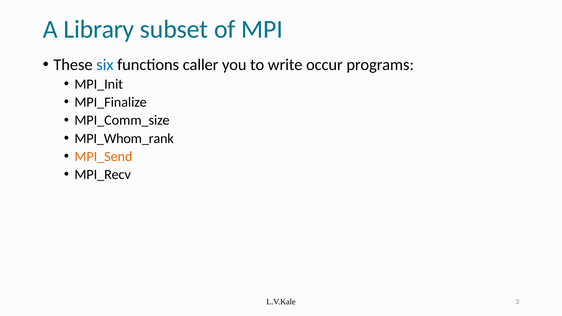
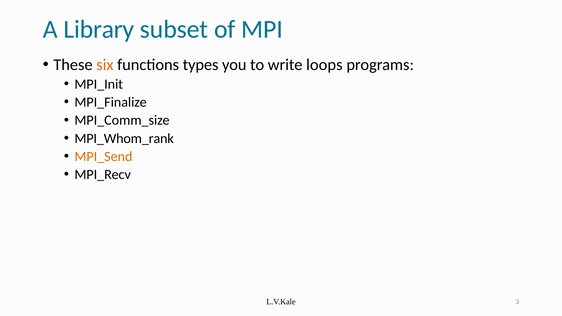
six colour: blue -> orange
caller: caller -> types
occur: occur -> loops
